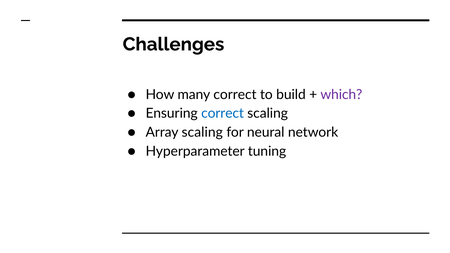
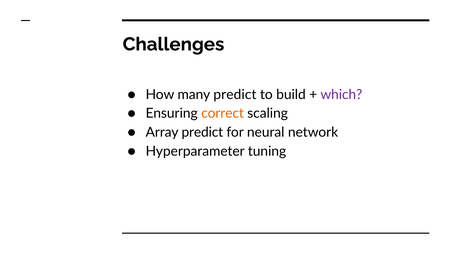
many correct: correct -> predict
correct at (223, 113) colour: blue -> orange
Array scaling: scaling -> predict
